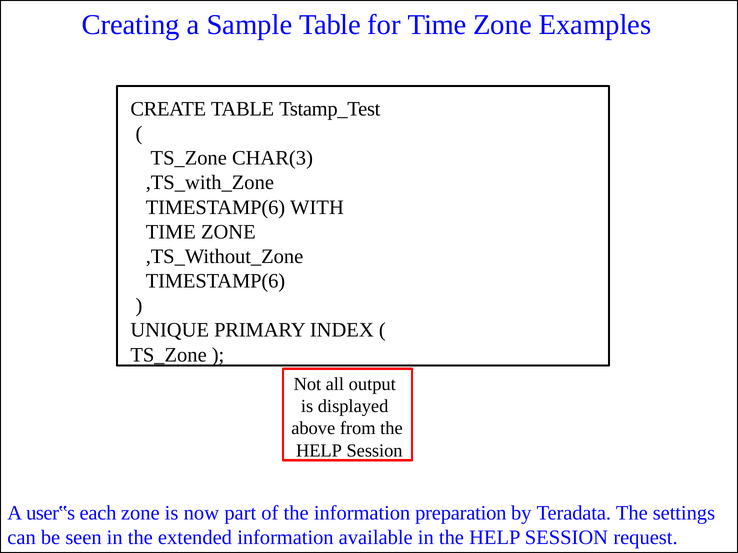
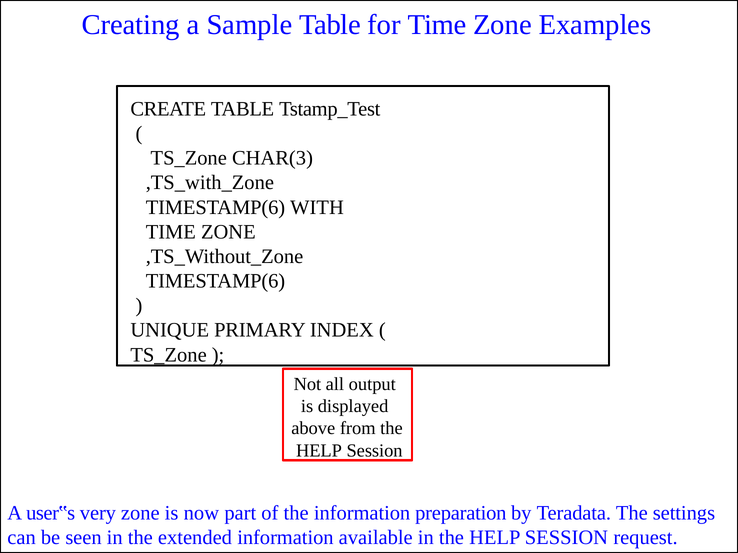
each: each -> very
